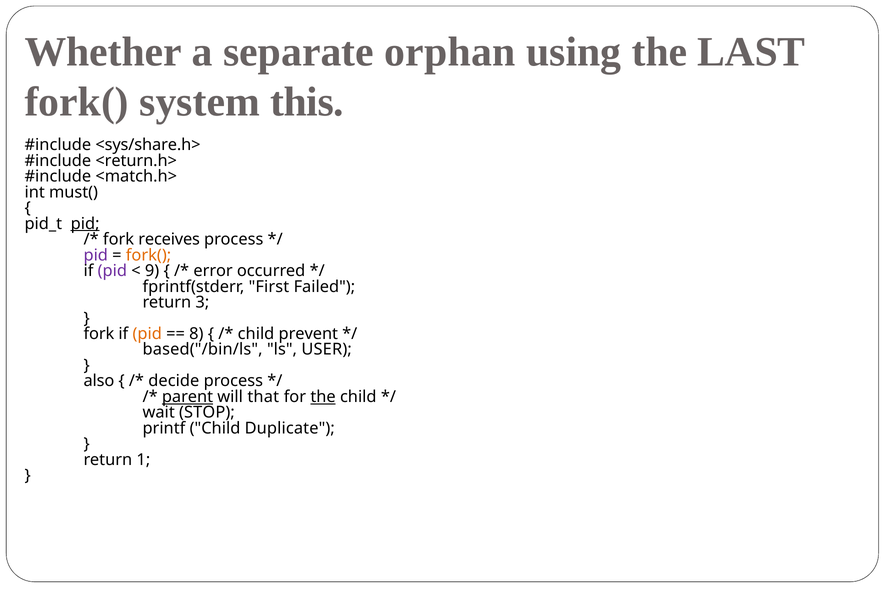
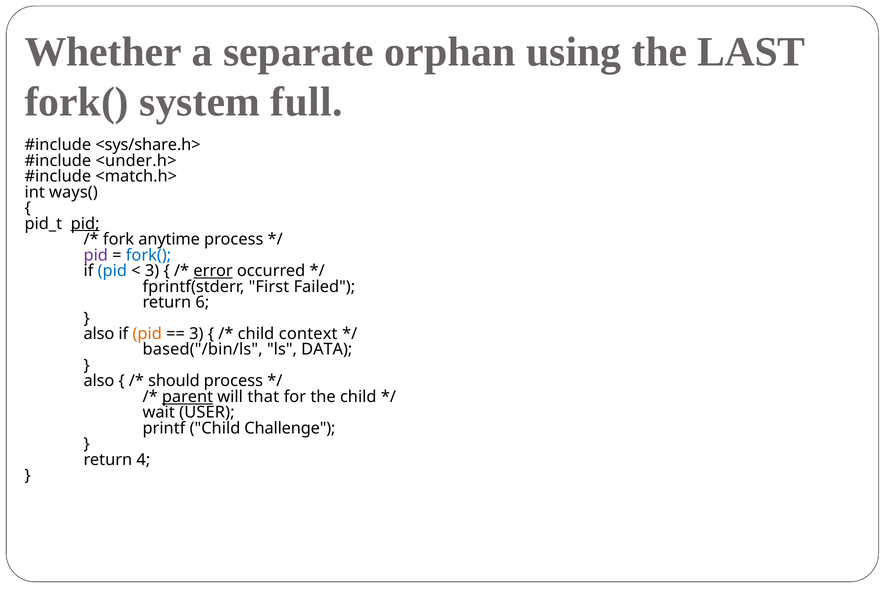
this: this -> full
<return.h>: <return.h> -> <under.h>
must(: must( -> ways(
receives: receives -> anytime
fork( at (149, 255) colour: orange -> blue
pid at (112, 271) colour: purple -> blue
9 at (152, 271): 9 -> 3
error underline: none -> present
3: 3 -> 6
fork at (99, 334): fork -> also
8 at (196, 334): 8 -> 3
prevent: prevent -> context
USER: USER -> DATA
decide: decide -> should
the at (323, 397) underline: present -> none
STOP: STOP -> USER
Duplicate: Duplicate -> Challenge
1: 1 -> 4
